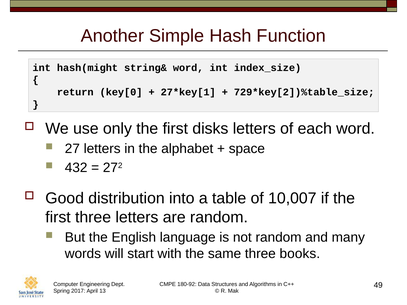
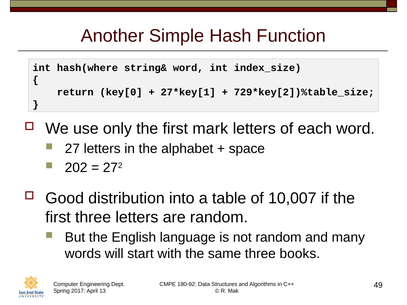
hash(might: hash(might -> hash(where
disks: disks -> mark
432: 432 -> 202
